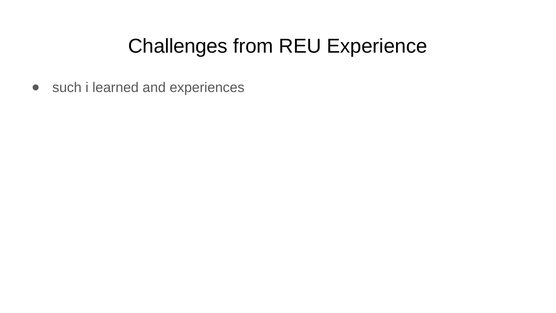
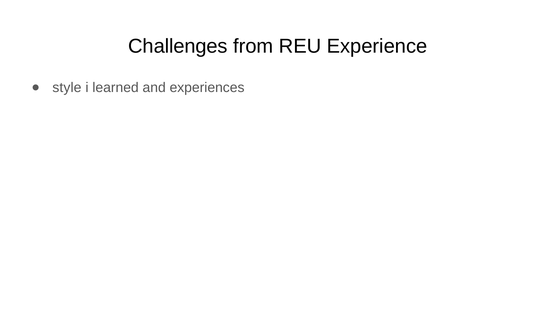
such: such -> style
